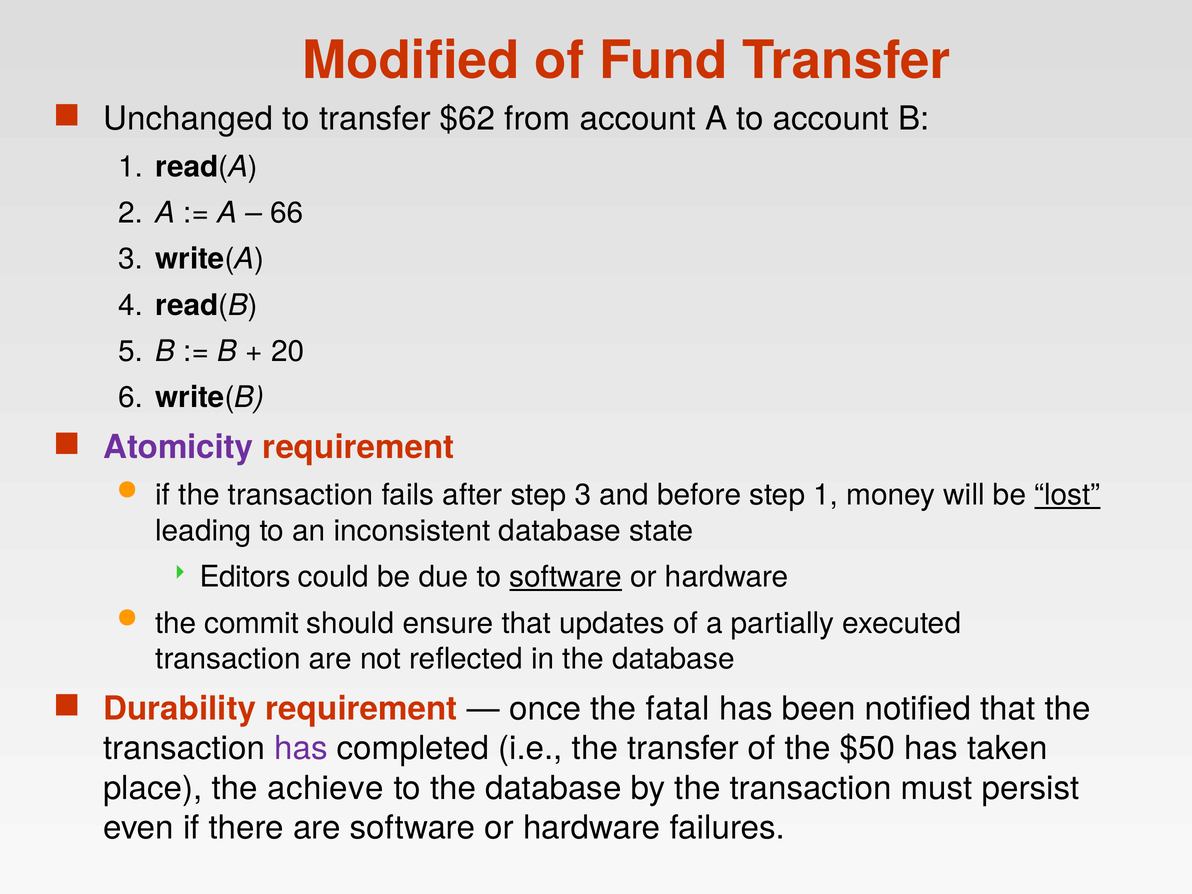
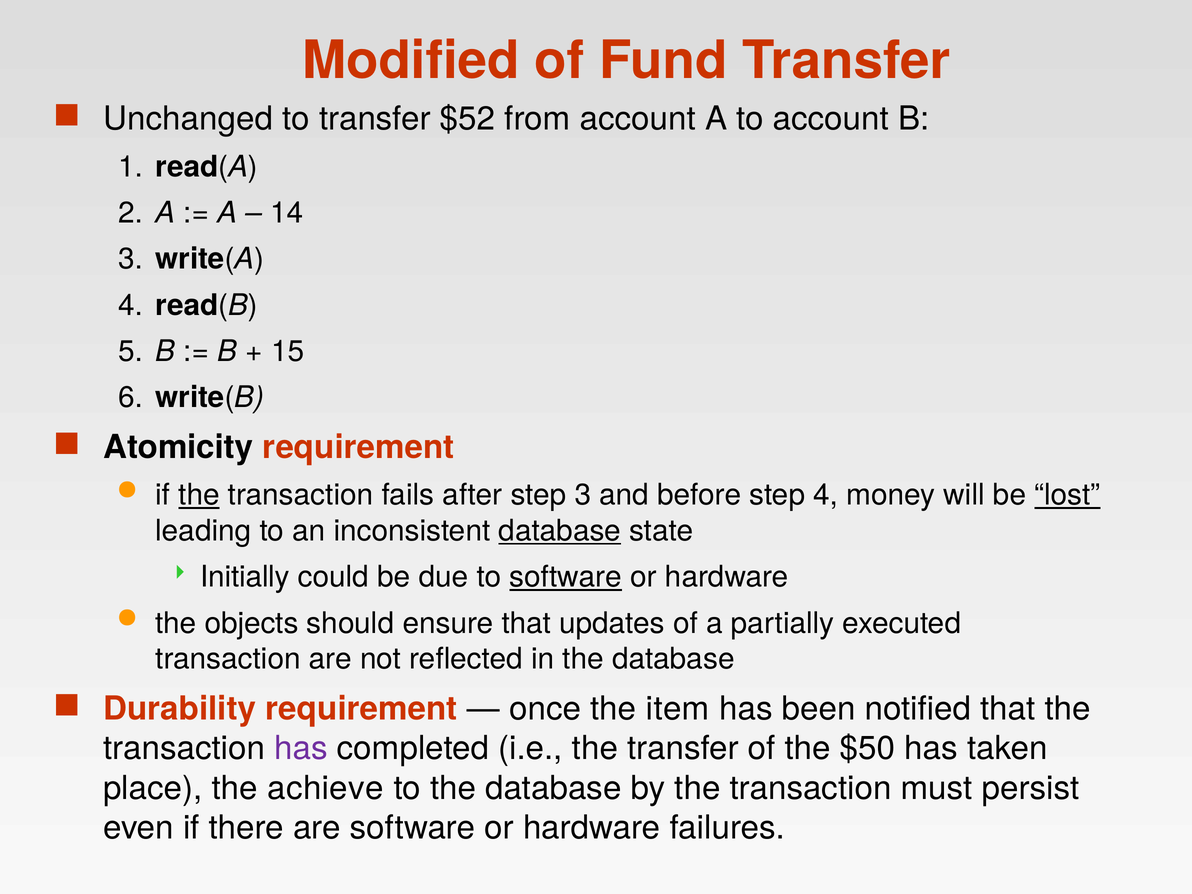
$62: $62 -> $52
66: 66 -> 14
20: 20 -> 15
Atomicity colour: purple -> black
the at (199, 495) underline: none -> present
step 1: 1 -> 4
database at (560, 531) underline: none -> present
Editors: Editors -> Initially
commit: commit -> objects
fatal: fatal -> item
